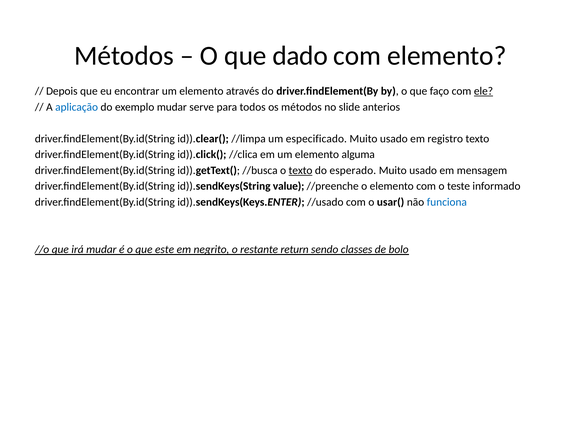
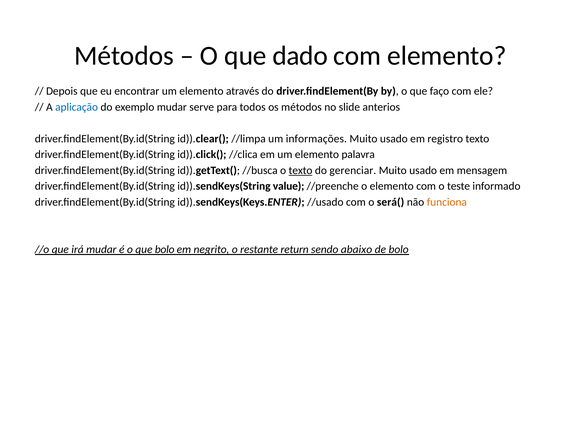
ele underline: present -> none
especificado: especificado -> informações
alguma: alguma -> palavra
esperado: esperado -> gerenciar
usar(: usar( -> será(
funciona colour: blue -> orange
que este: este -> bolo
classes: classes -> abaixo
